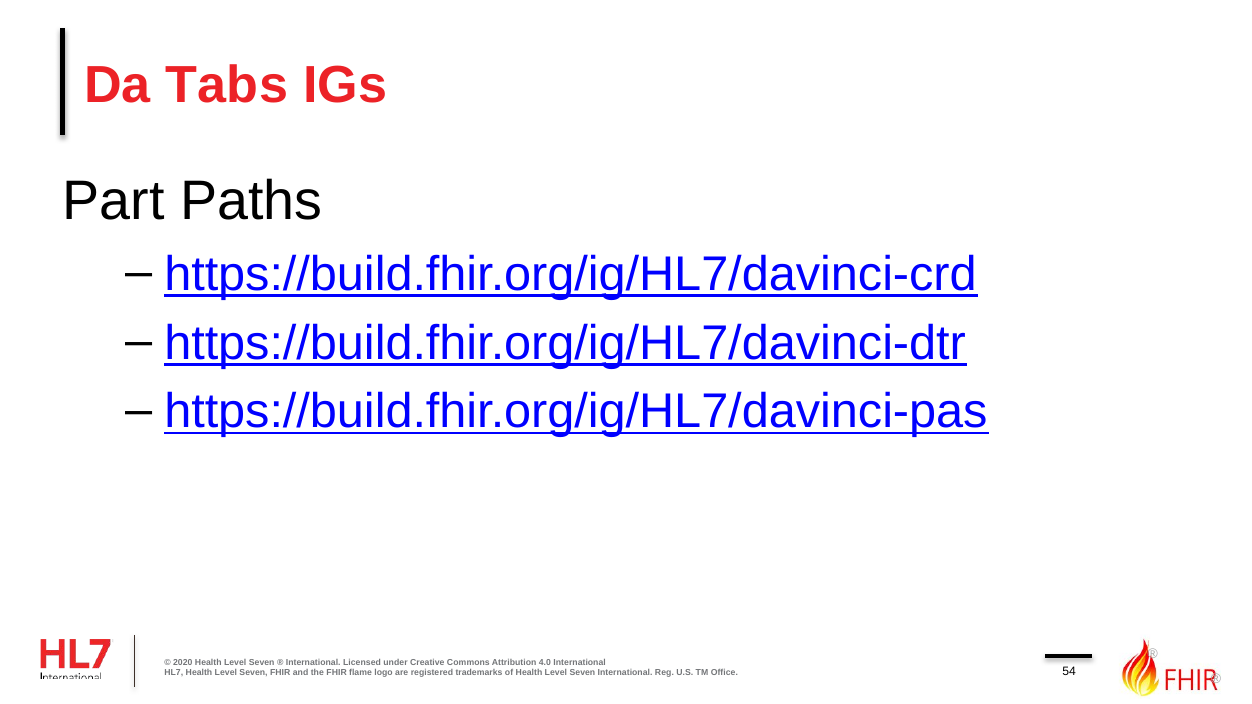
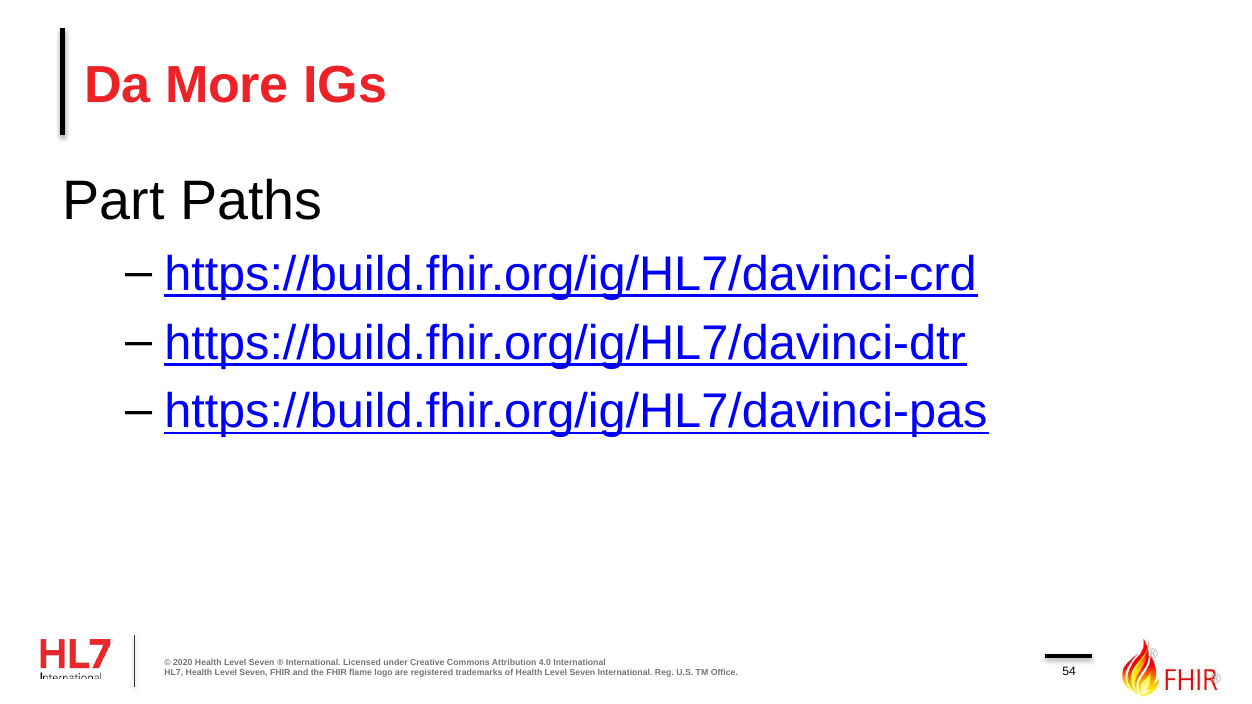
Tabs: Tabs -> More
